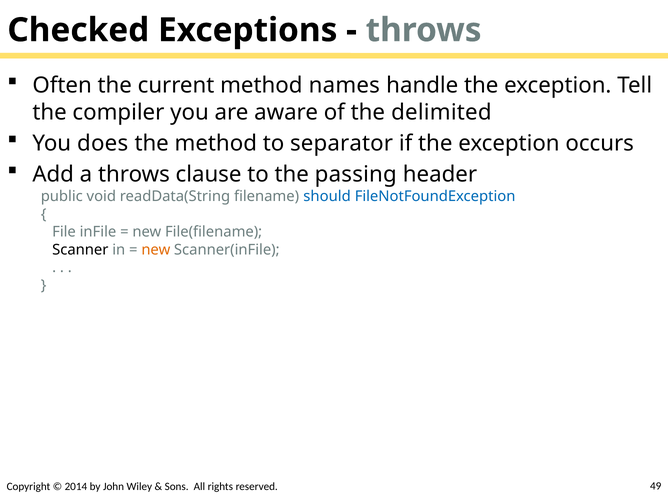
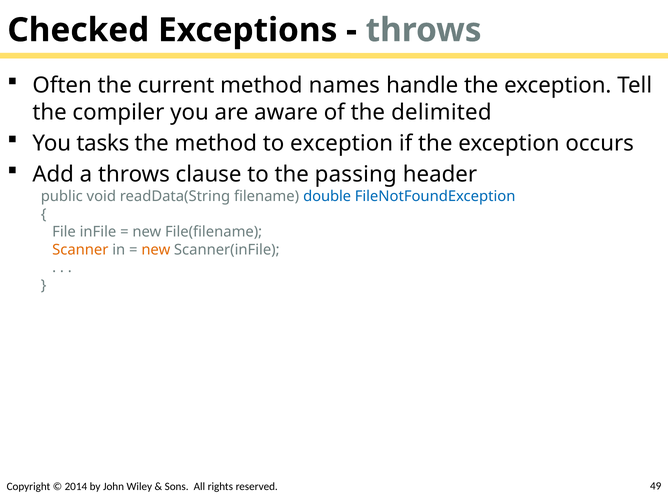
does: does -> tasks
to separator: separator -> exception
should: should -> double
Scanner colour: black -> orange
